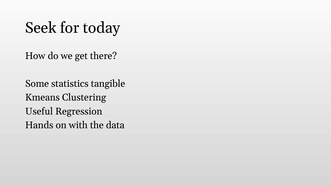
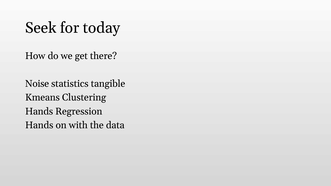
Some: Some -> Noise
Useful at (39, 111): Useful -> Hands
